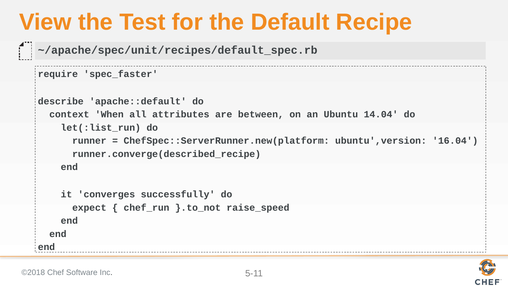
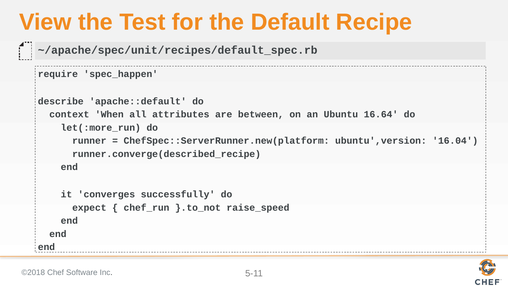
spec_faster: spec_faster -> spec_happen
14.04: 14.04 -> 16.64
let(:list_run: let(:list_run -> let(:more_run
